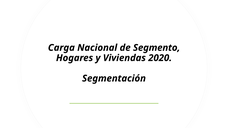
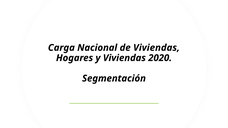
de Segmento: Segmento -> Viviendas
